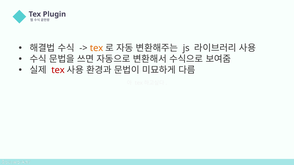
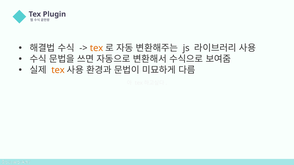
tex at (58, 70) colour: red -> orange
